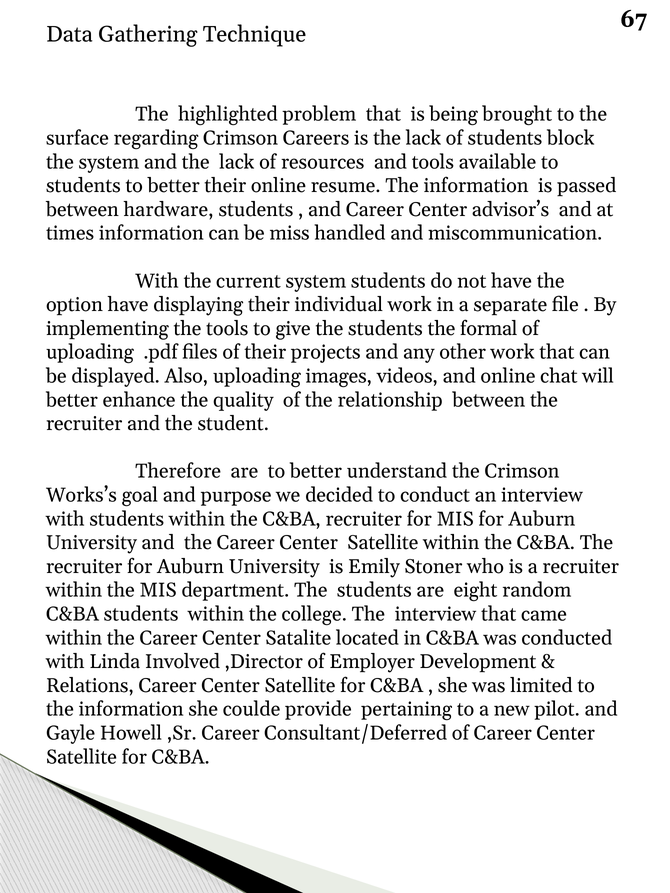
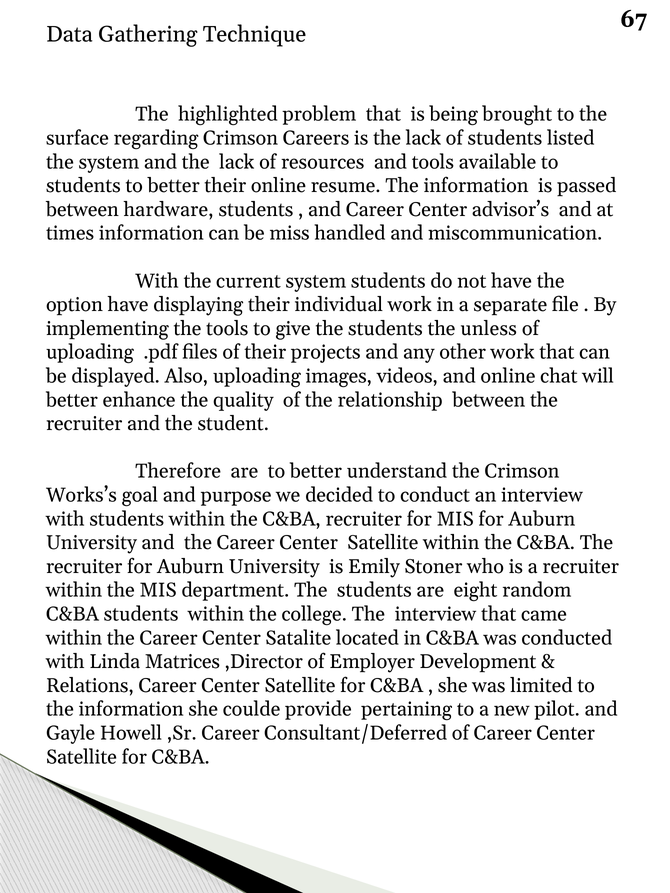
block: block -> listed
formal: formal -> unless
Involved: Involved -> Matrices
